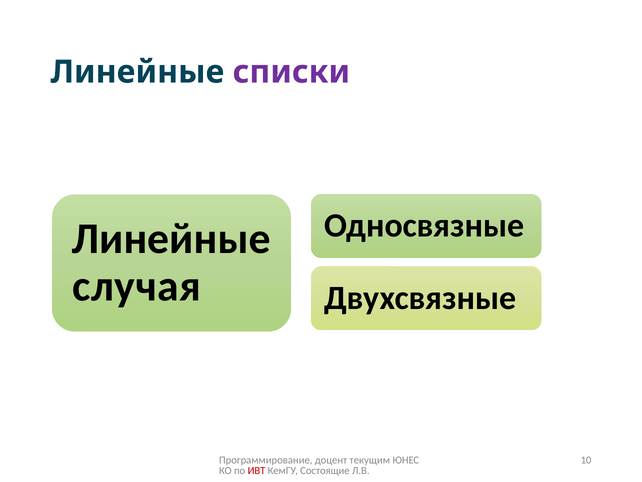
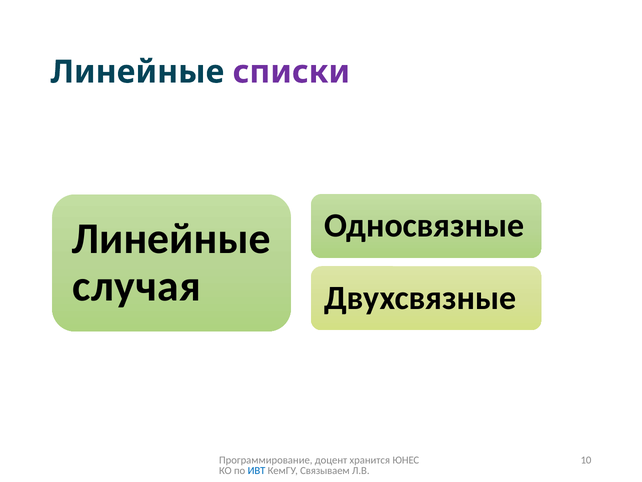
текущим: текущим -> хранится
ИВТ colour: red -> blue
Состоящие: Состоящие -> Связываем
